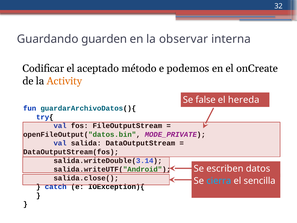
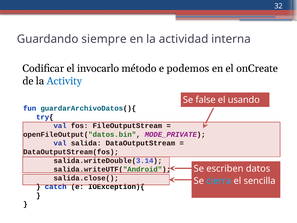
guarden: guarden -> siempre
observar: observar -> actividad
aceptado: aceptado -> invocarlo
Activity colour: orange -> blue
hereda: hereda -> usando
